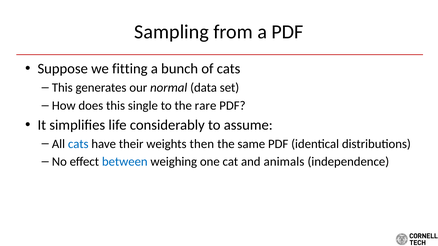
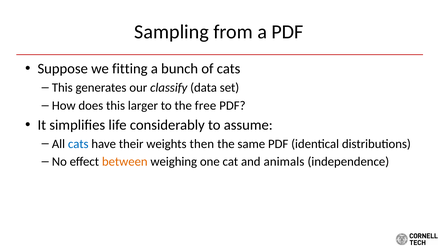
normal: normal -> classify
single: single -> larger
rare: rare -> free
between colour: blue -> orange
